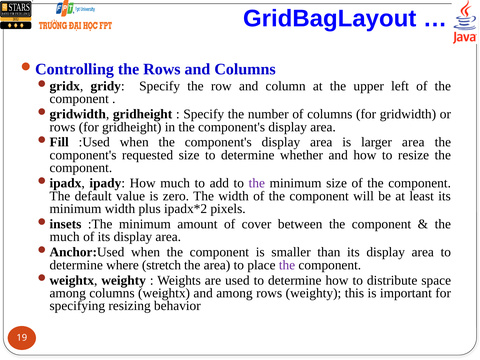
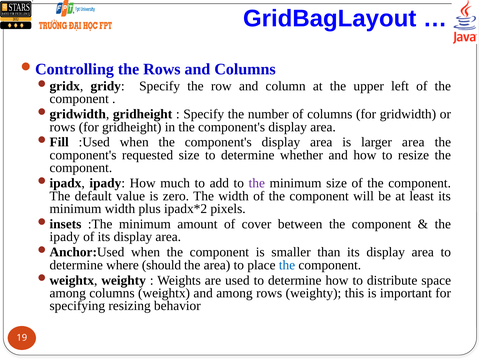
much at (65, 237): much -> ipady
stretch: stretch -> should
the at (287, 265) colour: purple -> blue
